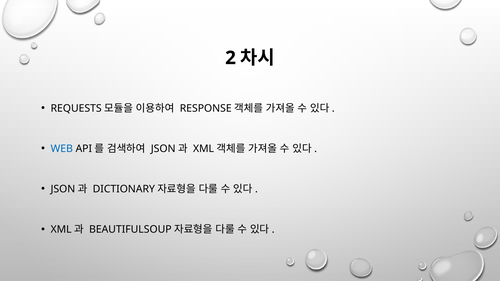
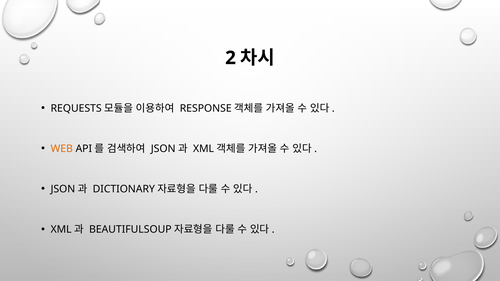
WEB colour: blue -> orange
